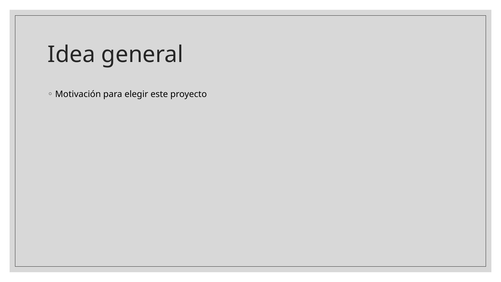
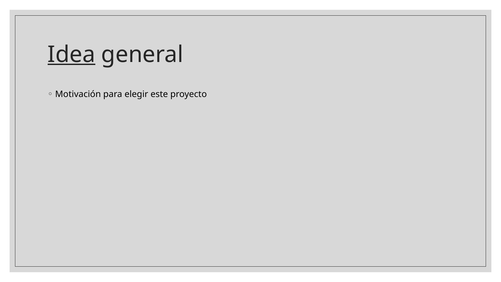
Idea underline: none -> present
